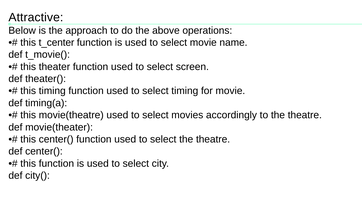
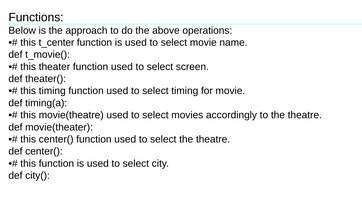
Attractive: Attractive -> Functions
